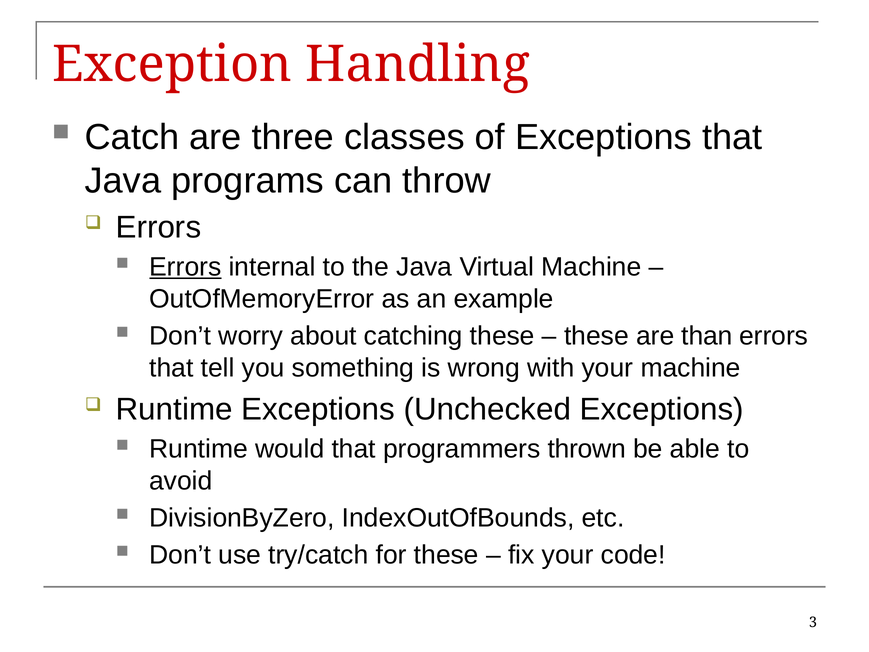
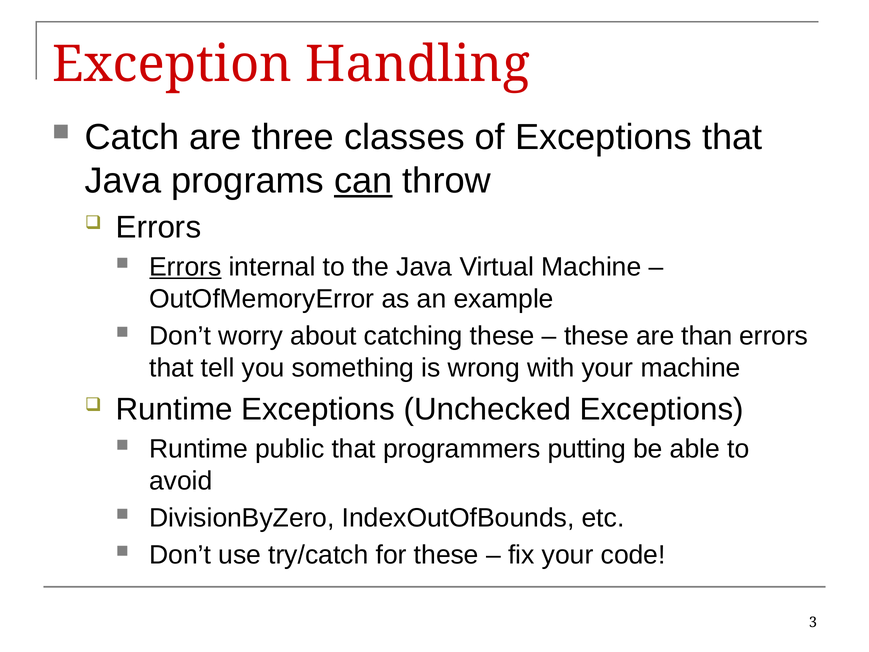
can underline: none -> present
would: would -> public
thrown: thrown -> putting
